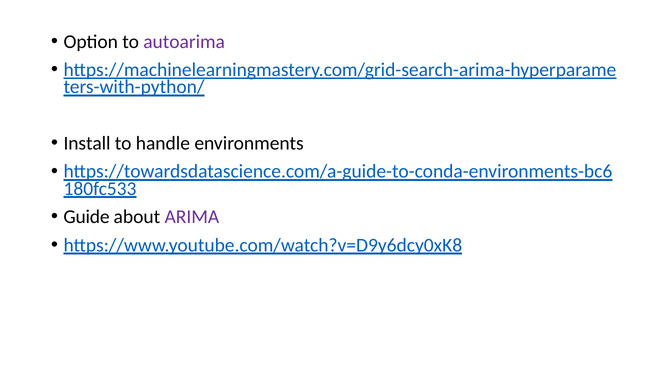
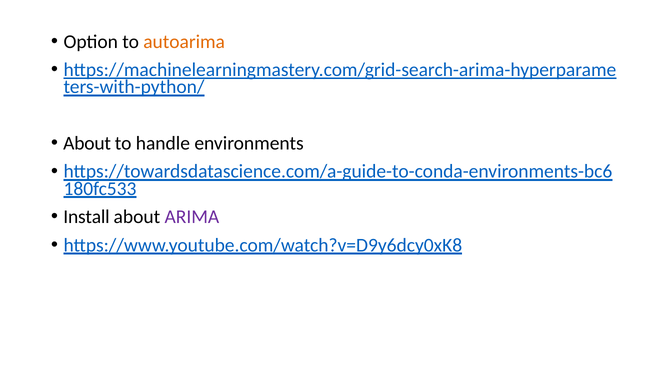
autoarima colour: purple -> orange
Install at (87, 143): Install -> About
Guide: Guide -> Install
